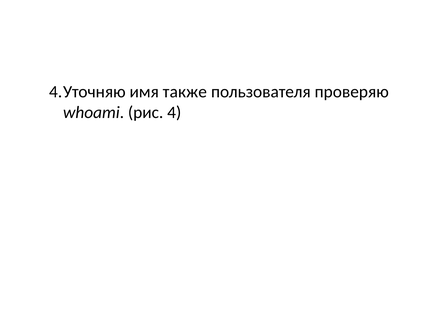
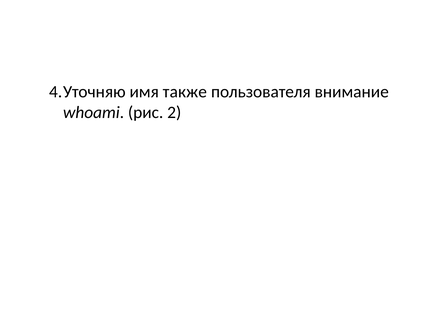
проверяю: проверяю -> внимание
4: 4 -> 2
